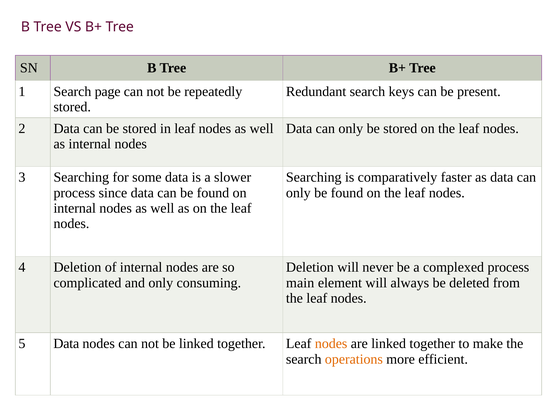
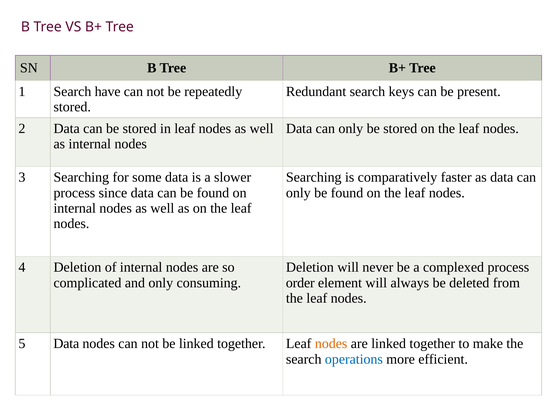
page: page -> have
main: main -> order
operations colour: orange -> blue
